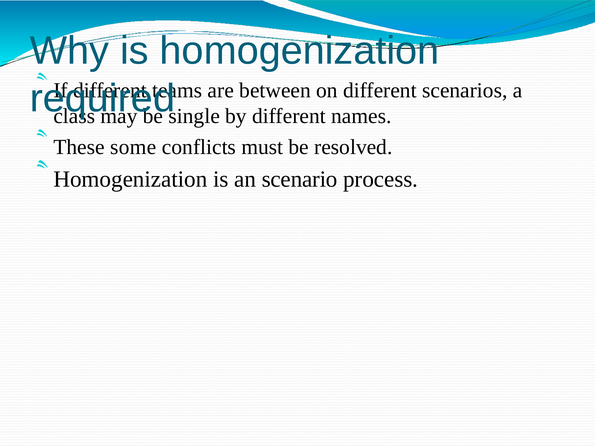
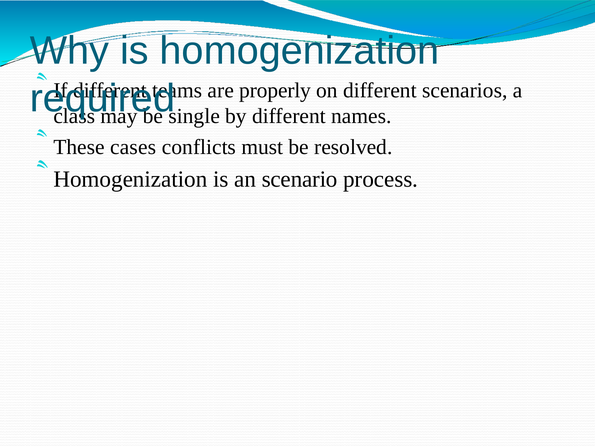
between: between -> properly
some: some -> cases
